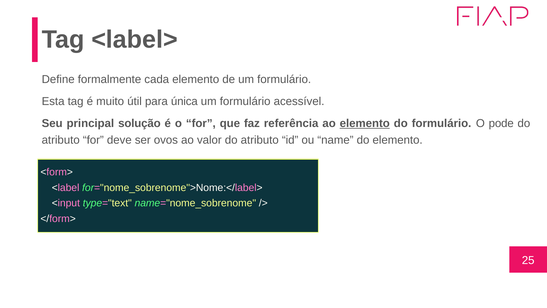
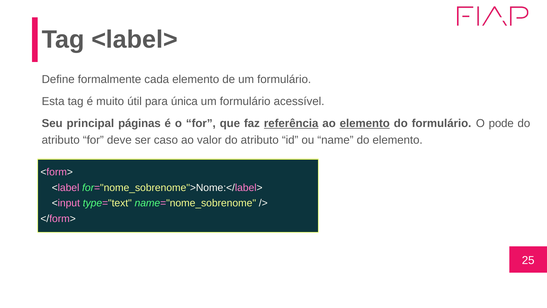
solução: solução -> páginas
referência underline: none -> present
ovos: ovos -> caso
